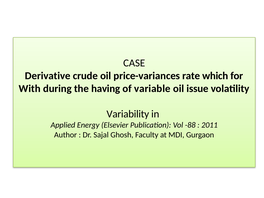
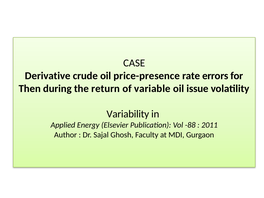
price-variances: price-variances -> price-presence
which: which -> errors
With: With -> Then
having: having -> return
